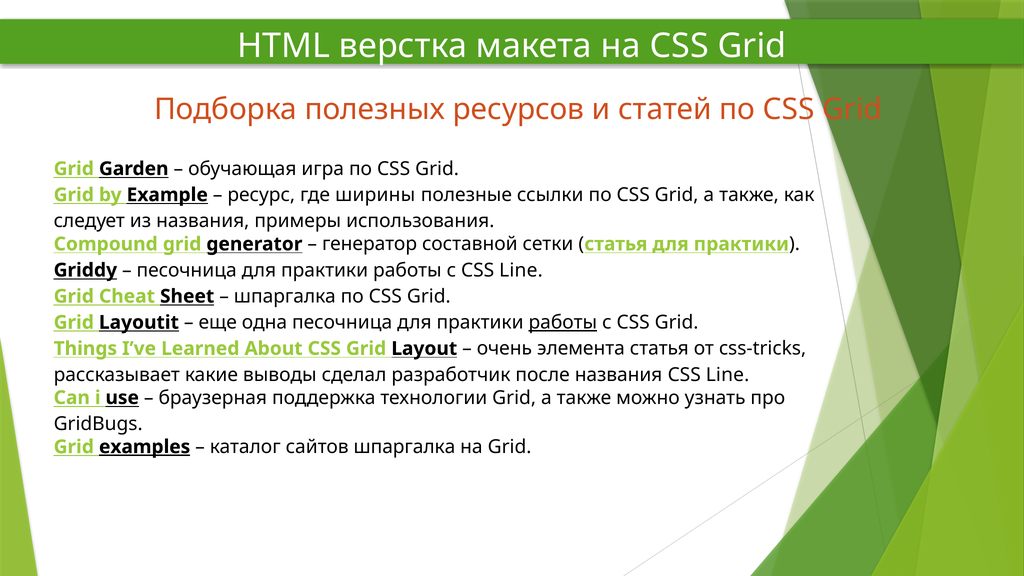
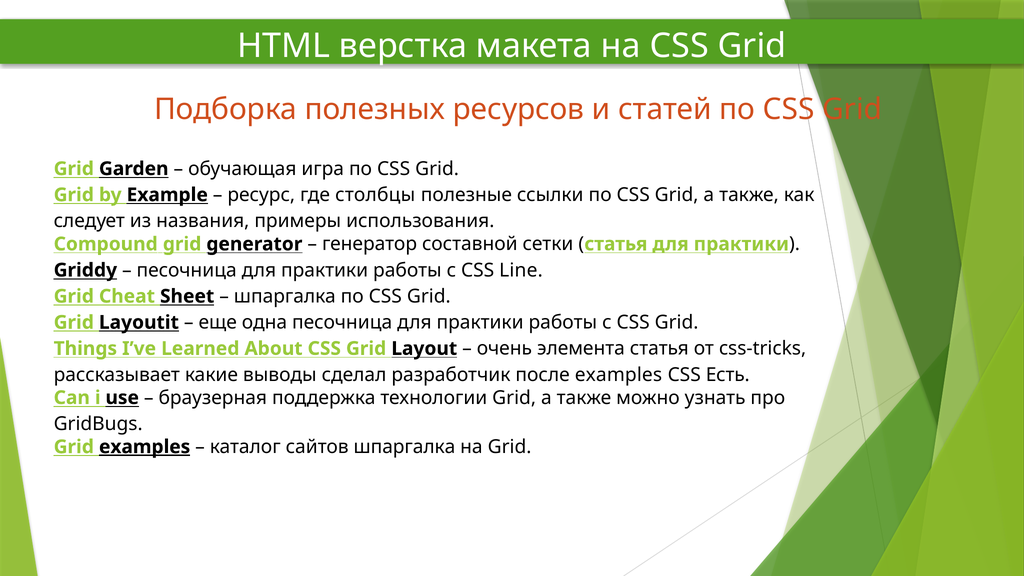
ширины: ширины -> столбцы
работы at (563, 322) underline: present -> none
после названия: названия -> examples
Line at (728, 375): Line -> Есть
